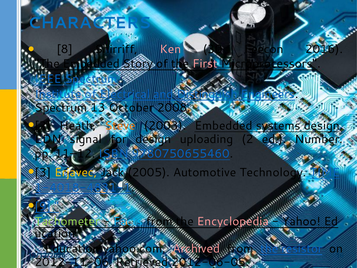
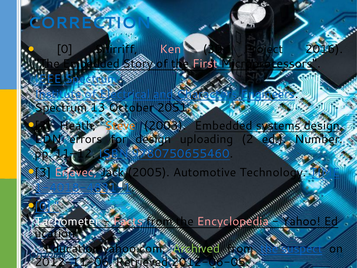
CHARACTERS: CHARACTERS -> CORRECTION
8 at (65, 49): 8 -> 0
Feecon: Feecon -> Project
Distinguish: Distinguish -> Characters
2008: 2008 -> 2051
signal: signal -> errors
Erjavec colour: yellow -> pink
9 at (43, 206): 9 -> 0
Tachometer colour: light green -> white
Facts colour: light blue -> pink
Archived colour: pink -> light green
resistor: resistor -> suspect
